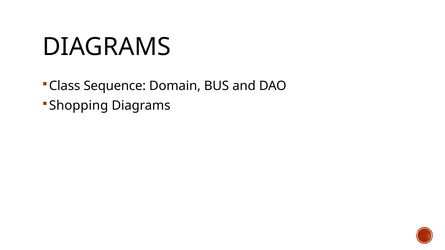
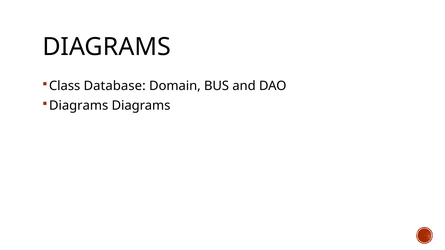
Sequence: Sequence -> Database
Shopping at (79, 106): Shopping -> Diagrams
